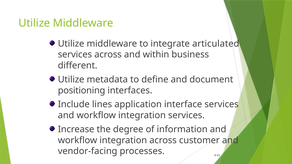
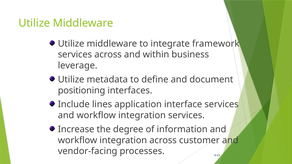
articulated: articulated -> framework
different: different -> leverage
